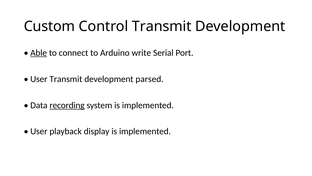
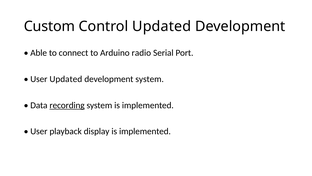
Control Transmit: Transmit -> Updated
Able underline: present -> none
write: write -> radio
User Transmit: Transmit -> Updated
development parsed: parsed -> system
